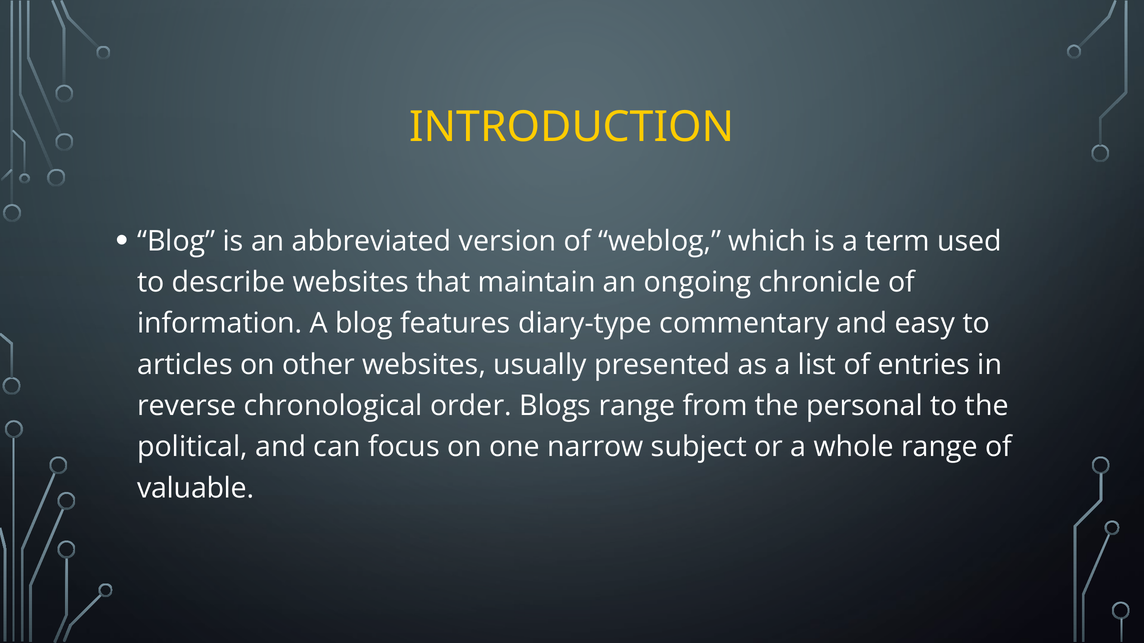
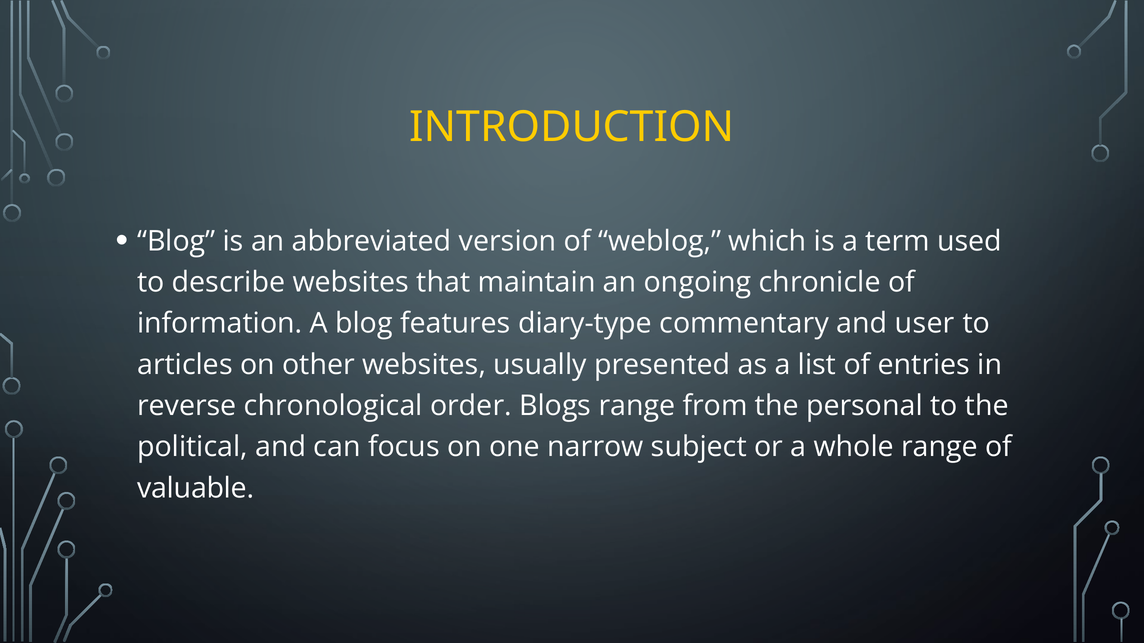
easy: easy -> user
